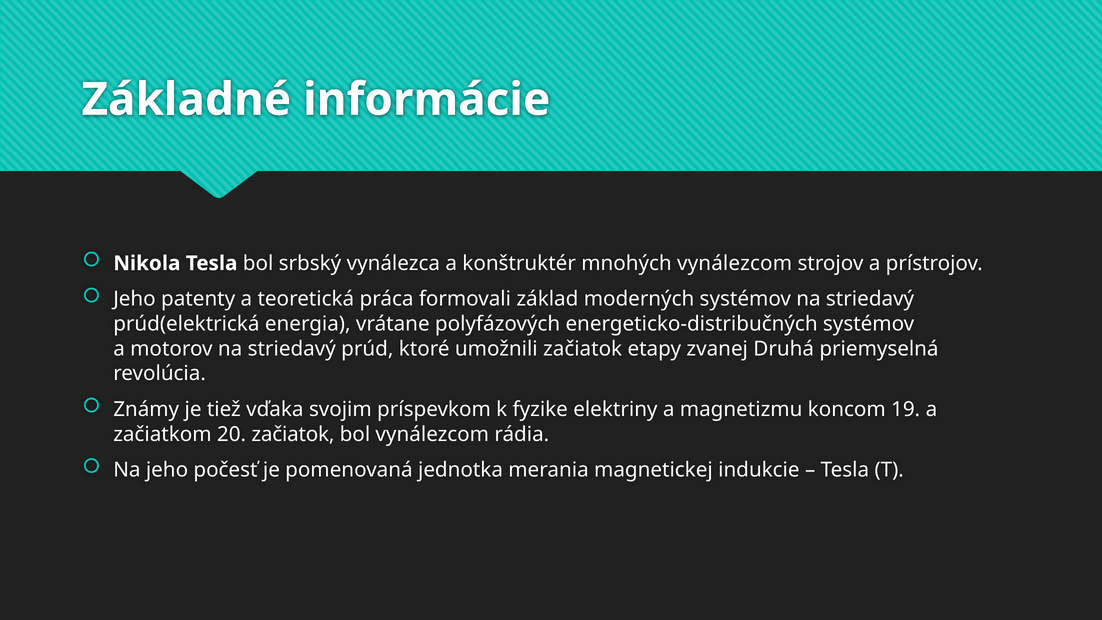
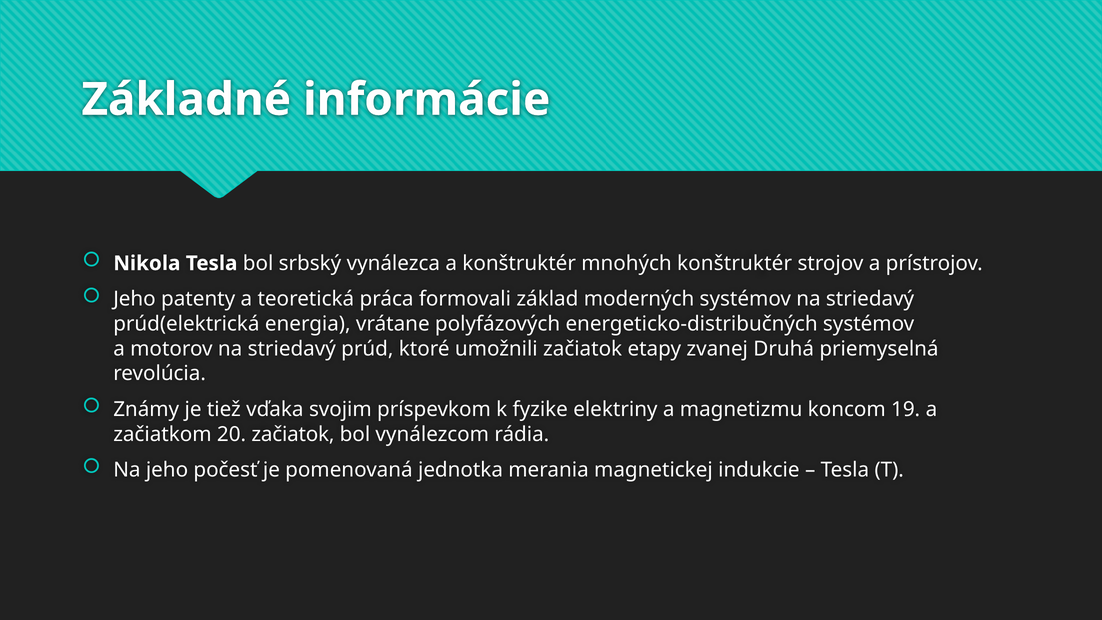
mnohých vynálezcom: vynálezcom -> konštruktér
